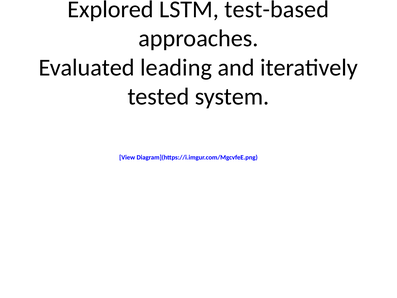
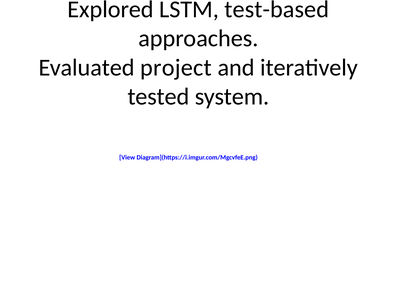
leading: leading -> project
